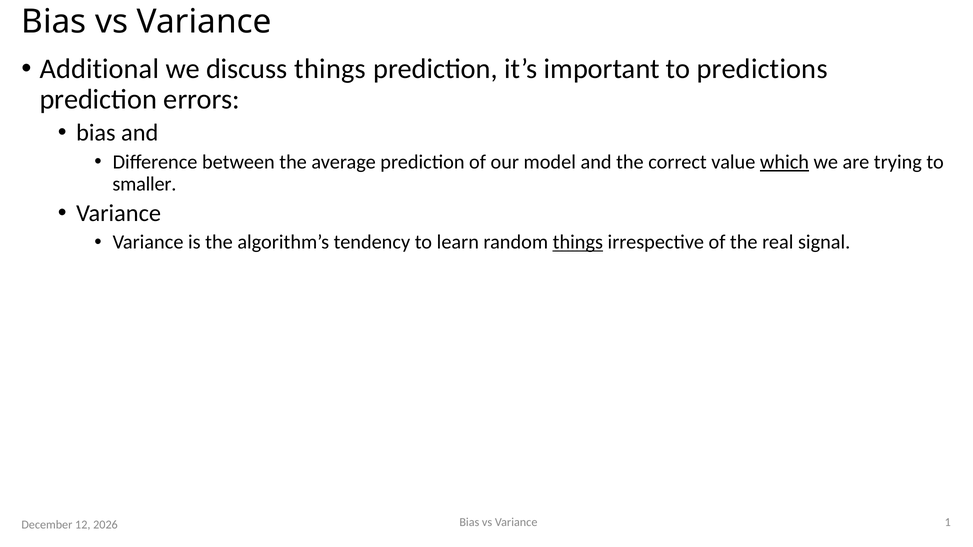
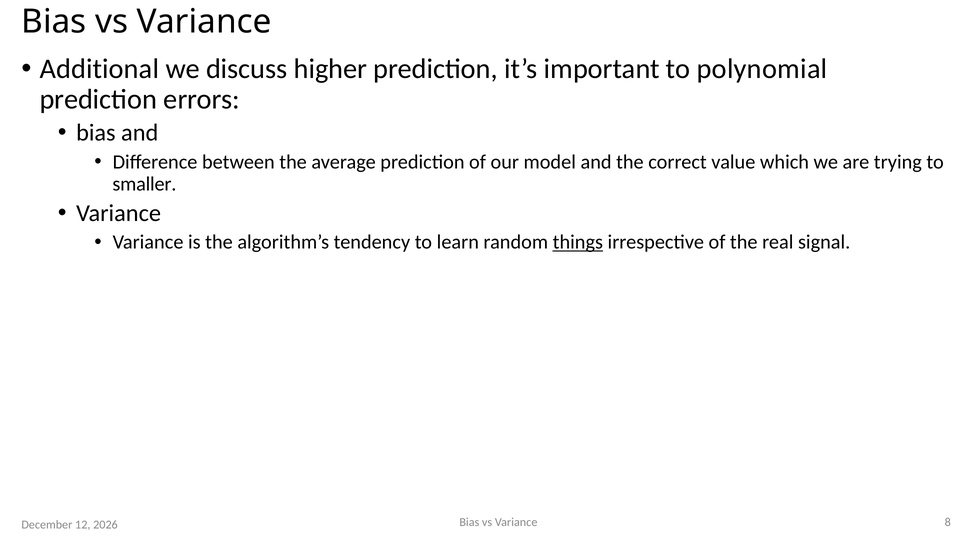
discuss things: things -> higher
predictions: predictions -> polynomial
which underline: present -> none
1: 1 -> 8
